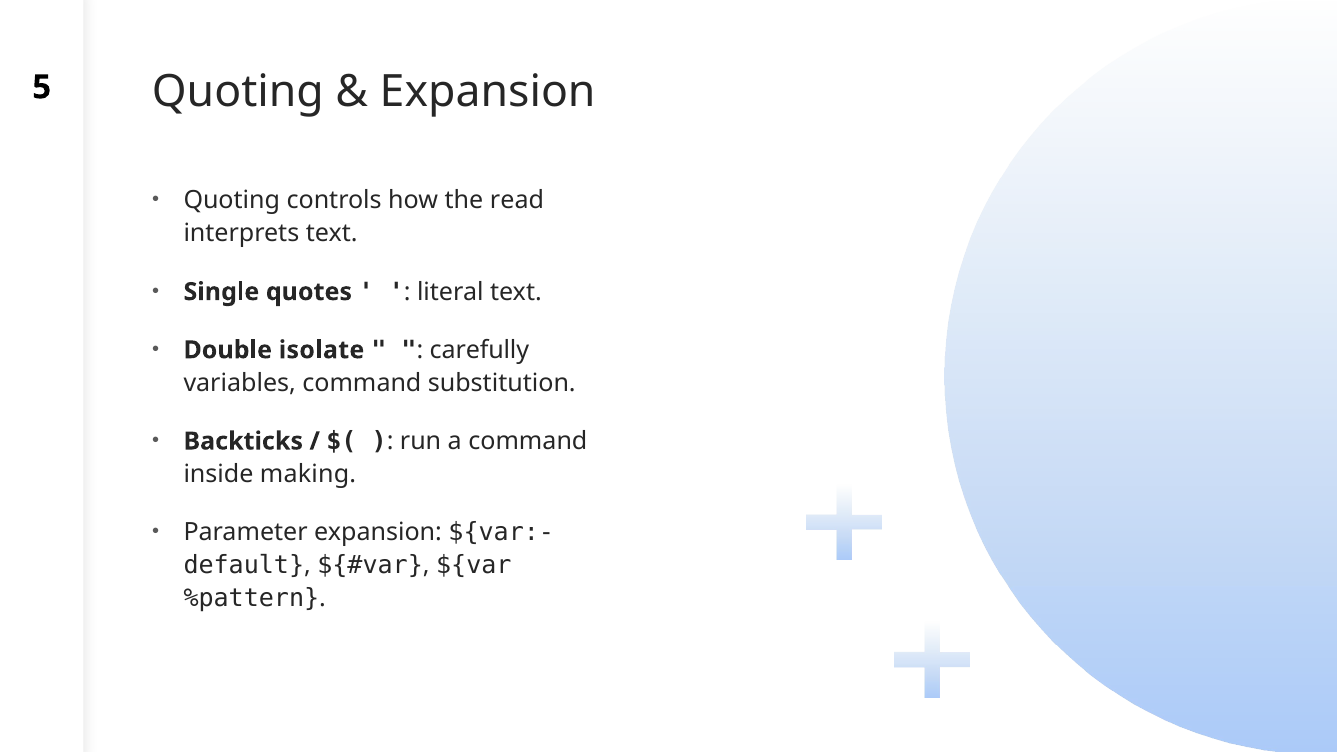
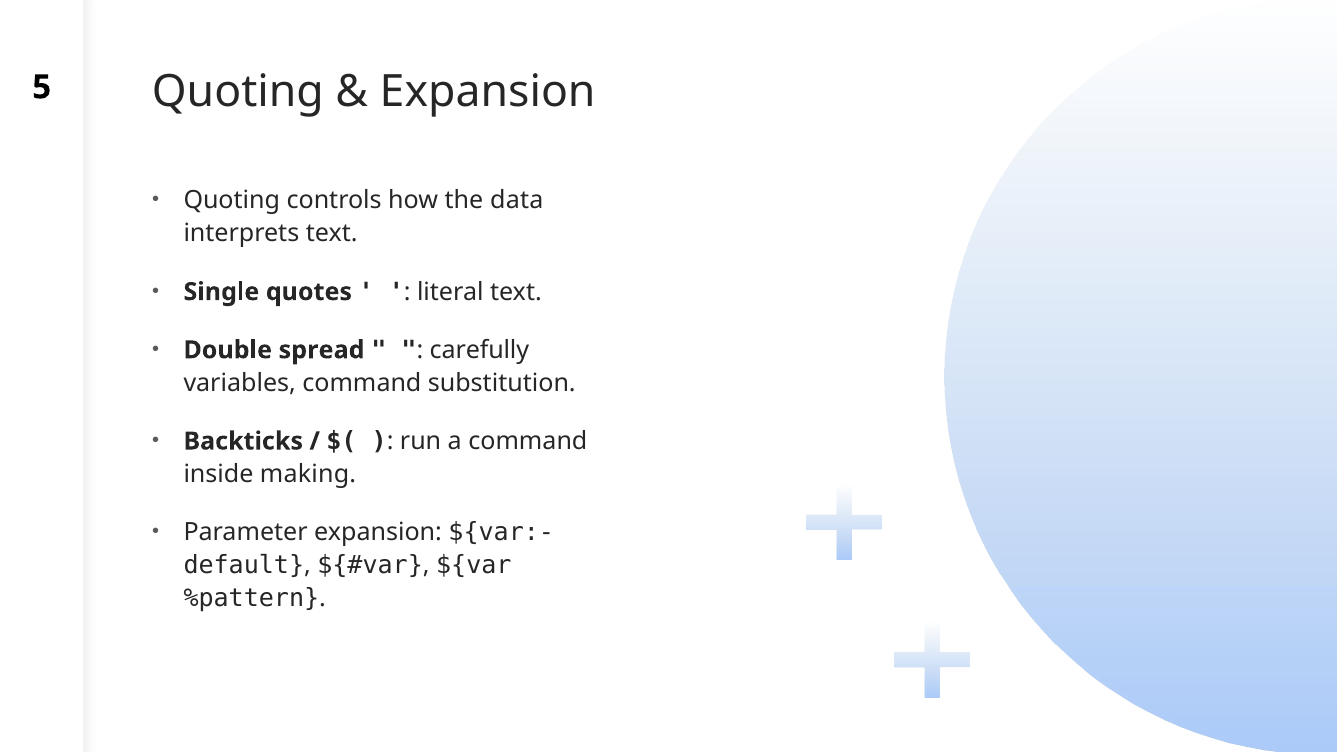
read: read -> data
isolate: isolate -> spread
